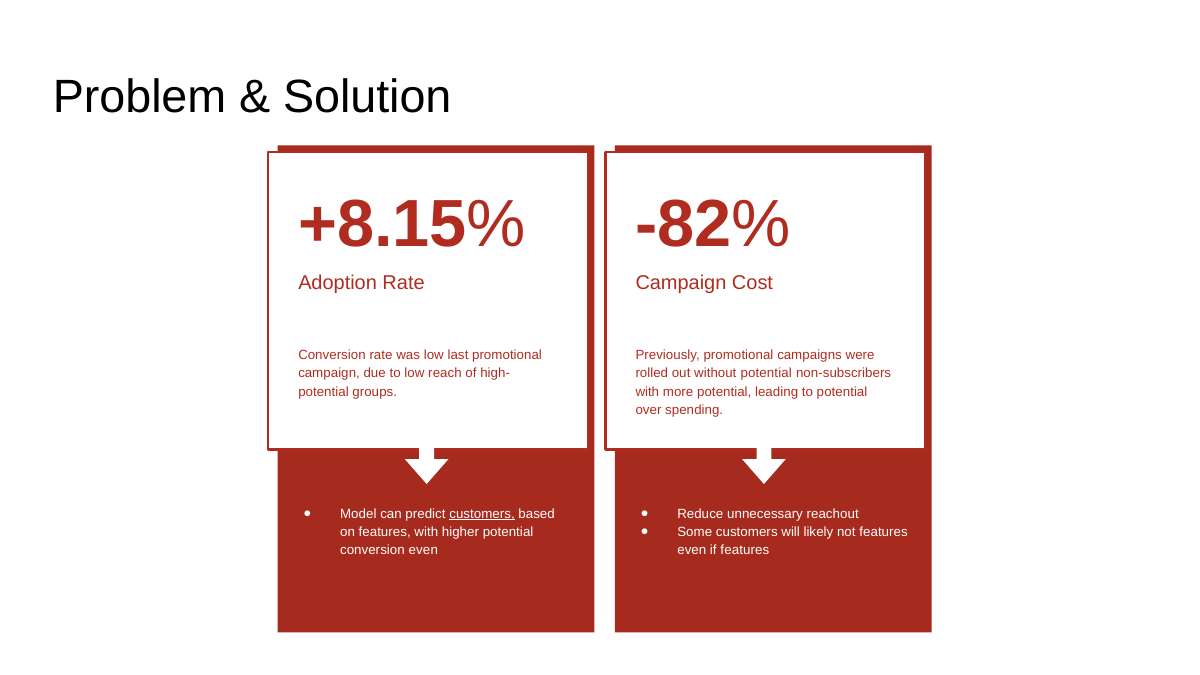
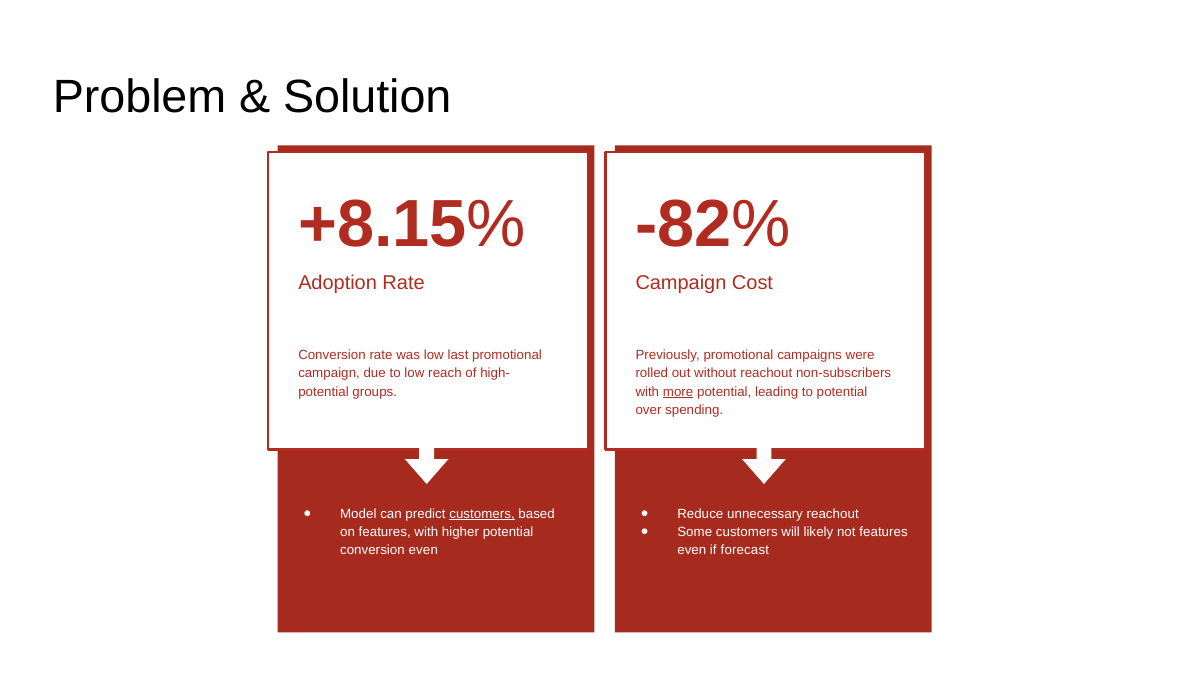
without potential: potential -> reachout
more underline: none -> present
if features: features -> forecast
